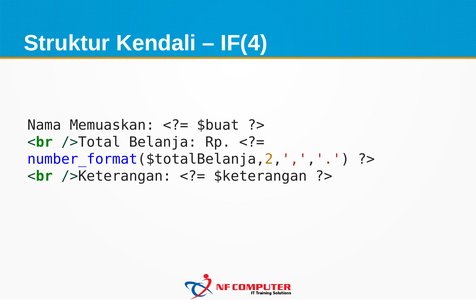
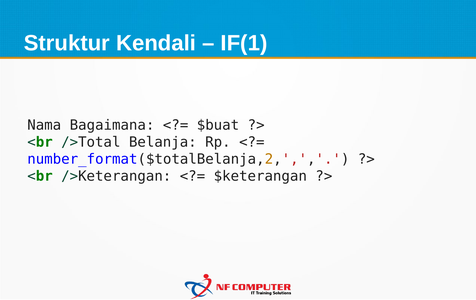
IF(4: IF(4 -> IF(1
Memuaskan: Memuaskan -> Bagaimana
